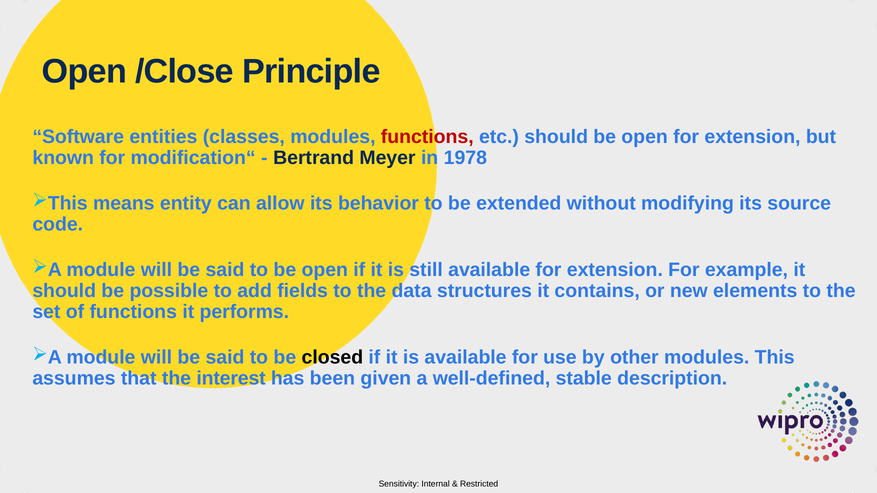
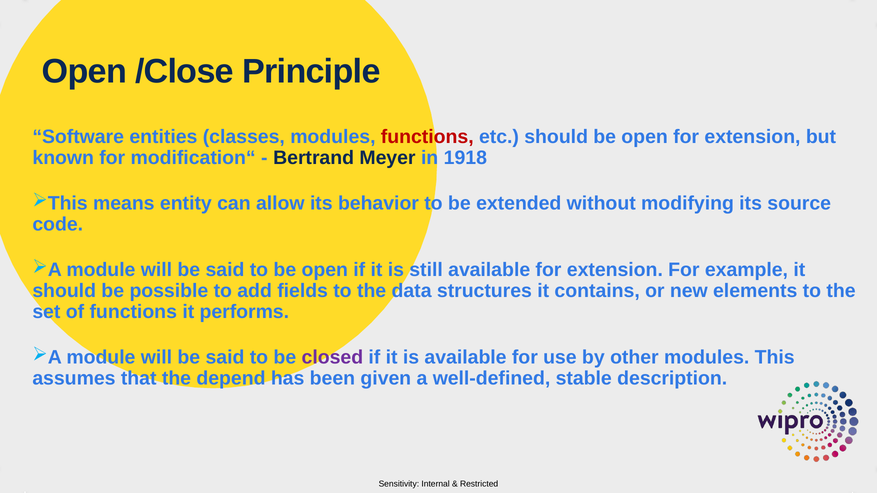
1978: 1978 -> 1918
closed colour: black -> purple
interest: interest -> depend
